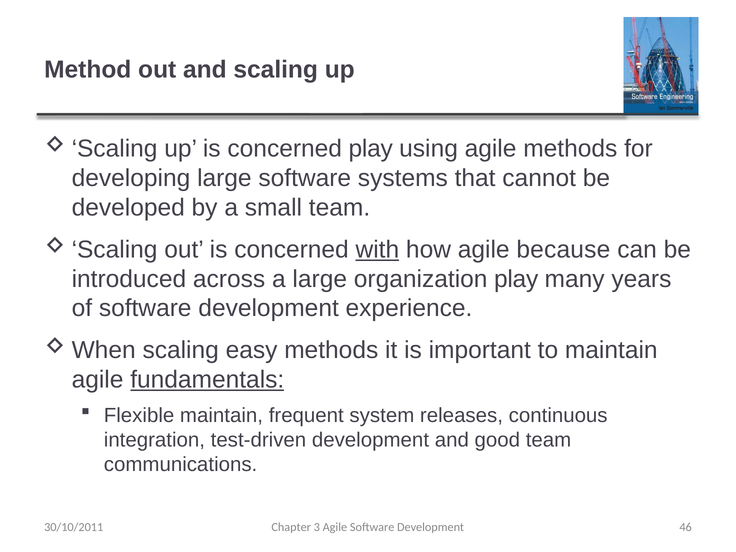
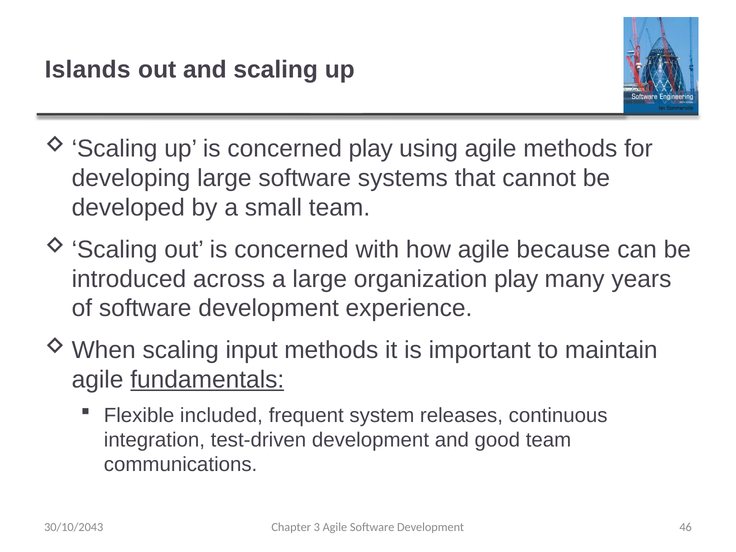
Method: Method -> Islands
with underline: present -> none
easy: easy -> input
Flexible maintain: maintain -> included
30/10/2011: 30/10/2011 -> 30/10/2043
